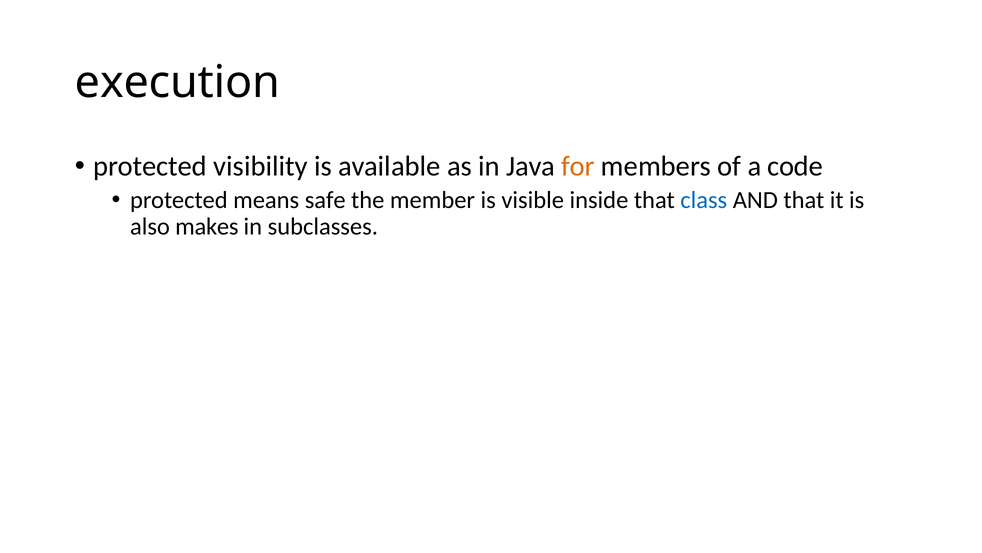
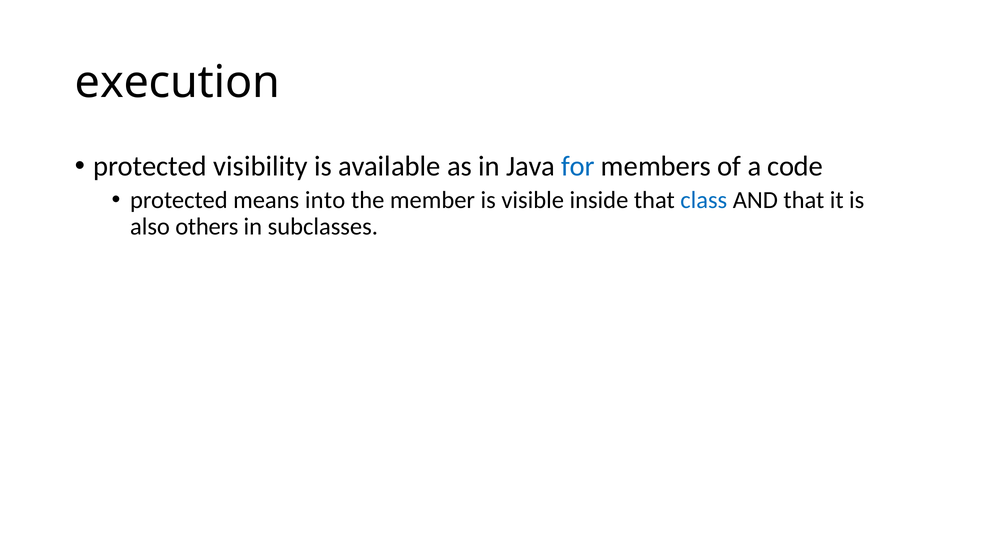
for colour: orange -> blue
safe: safe -> into
makes: makes -> others
